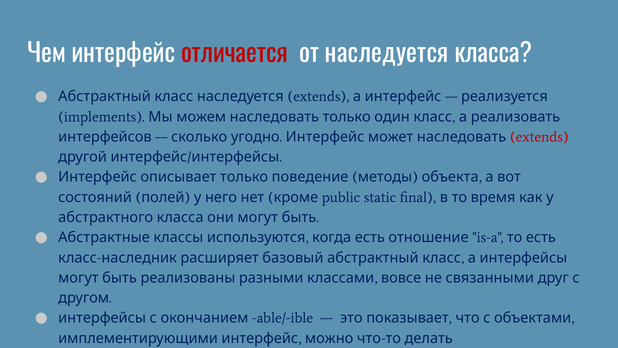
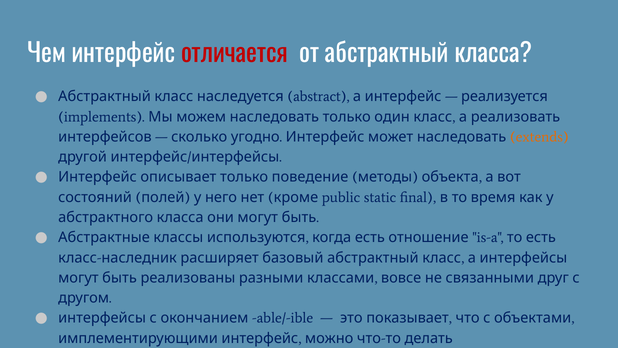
от наследуется: наследуется -> абстрактный
extends at (318, 96): extends -> abstract
extends at (539, 137) colour: red -> orange
